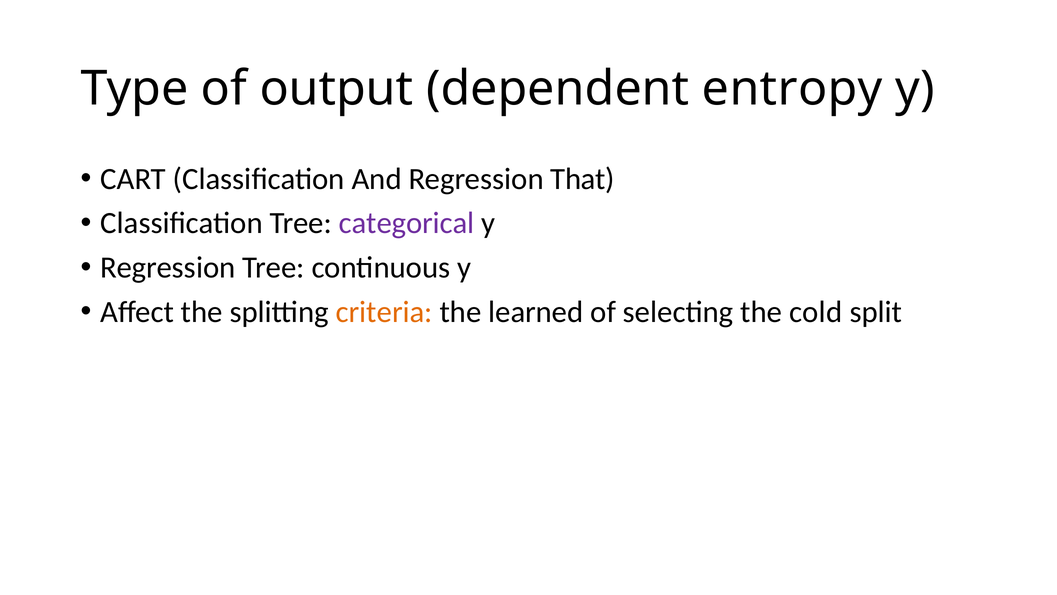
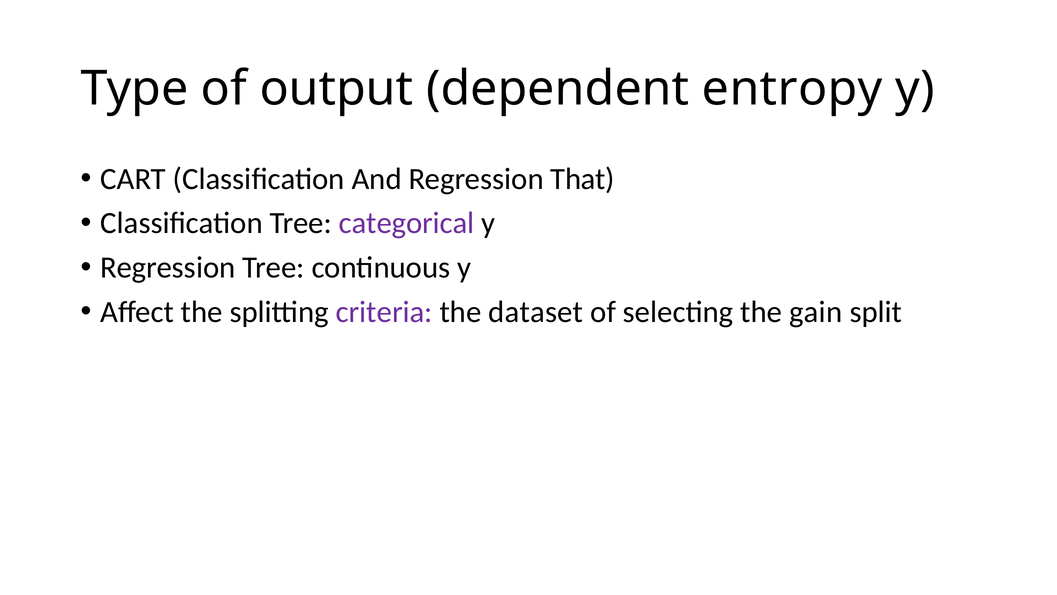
criteria colour: orange -> purple
learned: learned -> dataset
cold: cold -> gain
